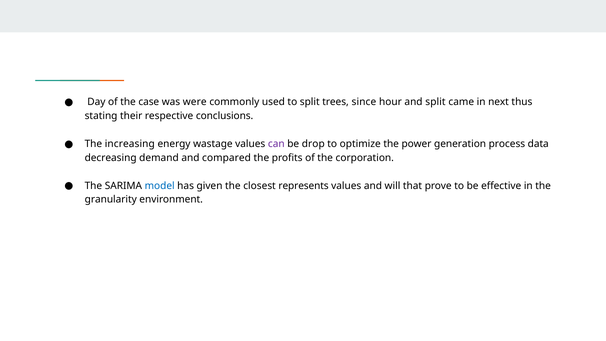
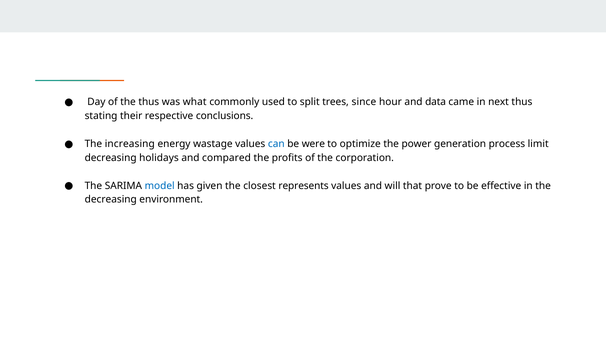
the case: case -> thus
were: were -> what
and split: split -> data
can colour: purple -> blue
drop: drop -> were
data: data -> limit
demand: demand -> holidays
granularity at (111, 200): granularity -> decreasing
